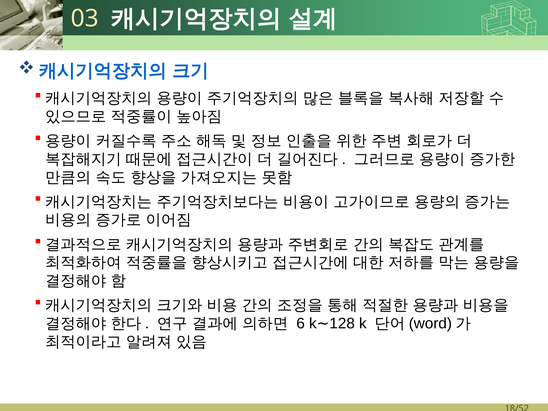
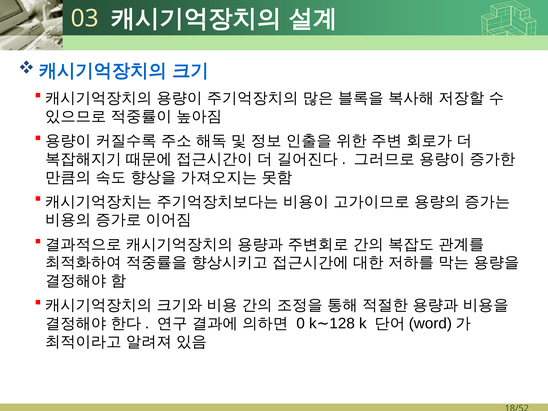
6: 6 -> 0
